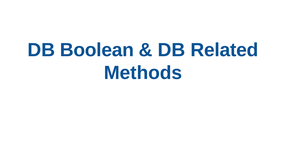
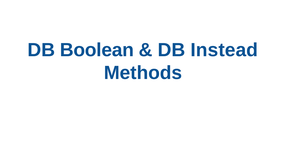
Related: Related -> Instead
